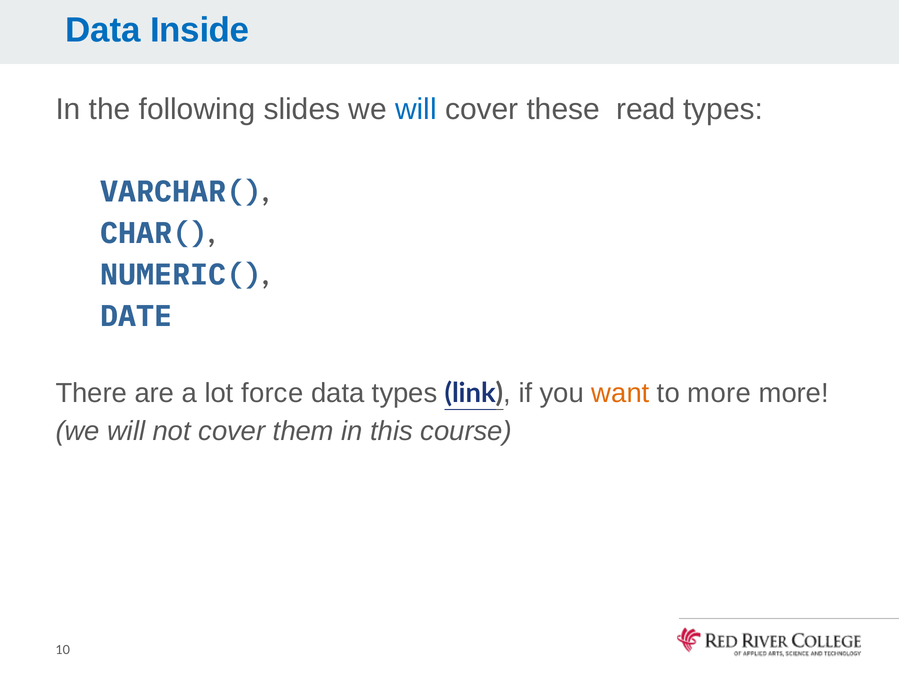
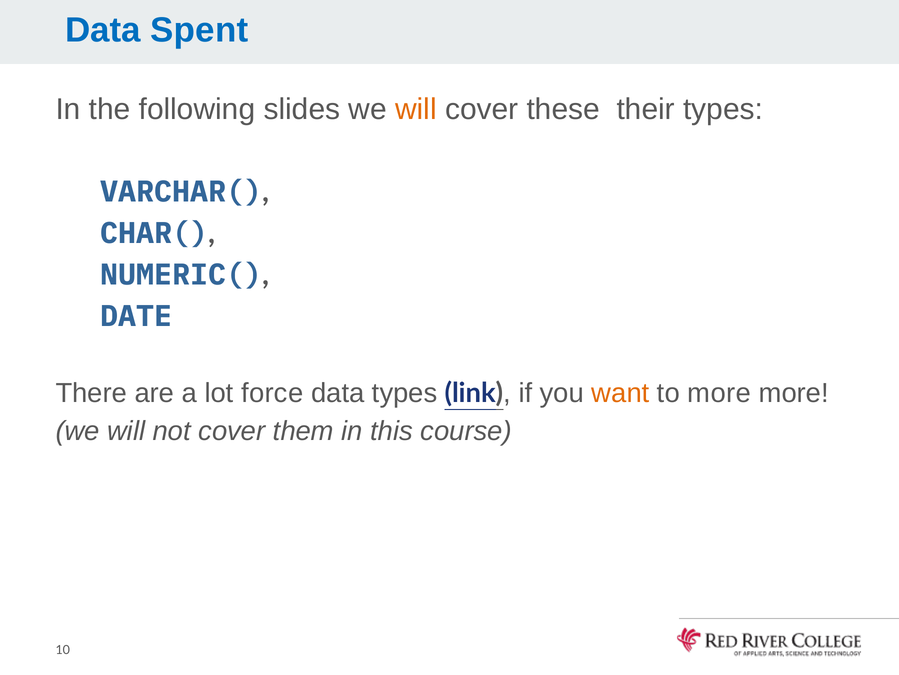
Inside: Inside -> Spent
will at (416, 109) colour: blue -> orange
read: read -> their
